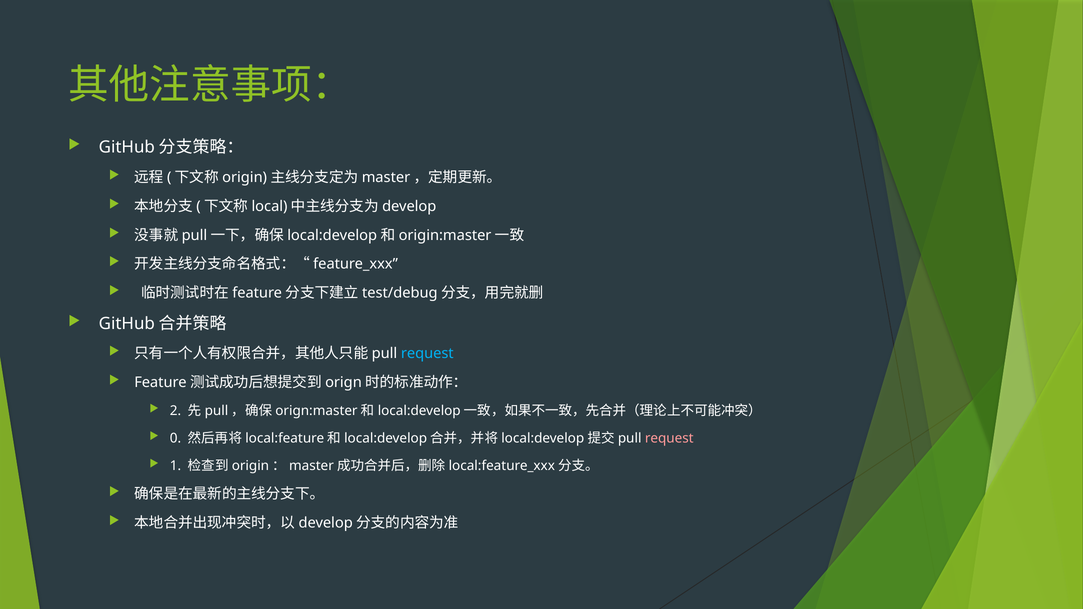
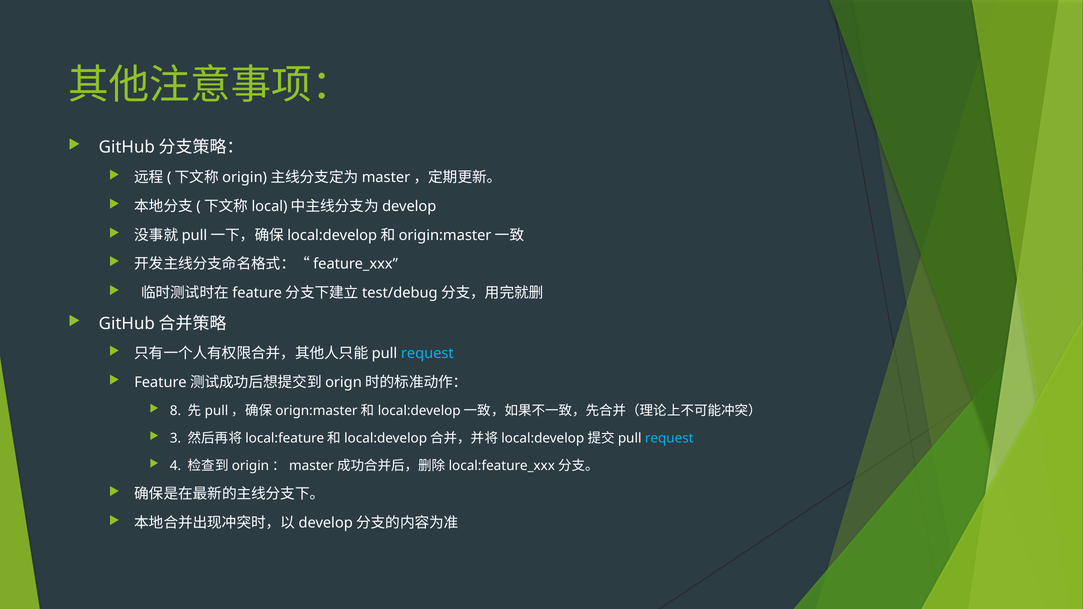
2: 2 -> 8
0: 0 -> 3
request at (669, 438) colour: pink -> light blue
1: 1 -> 4
